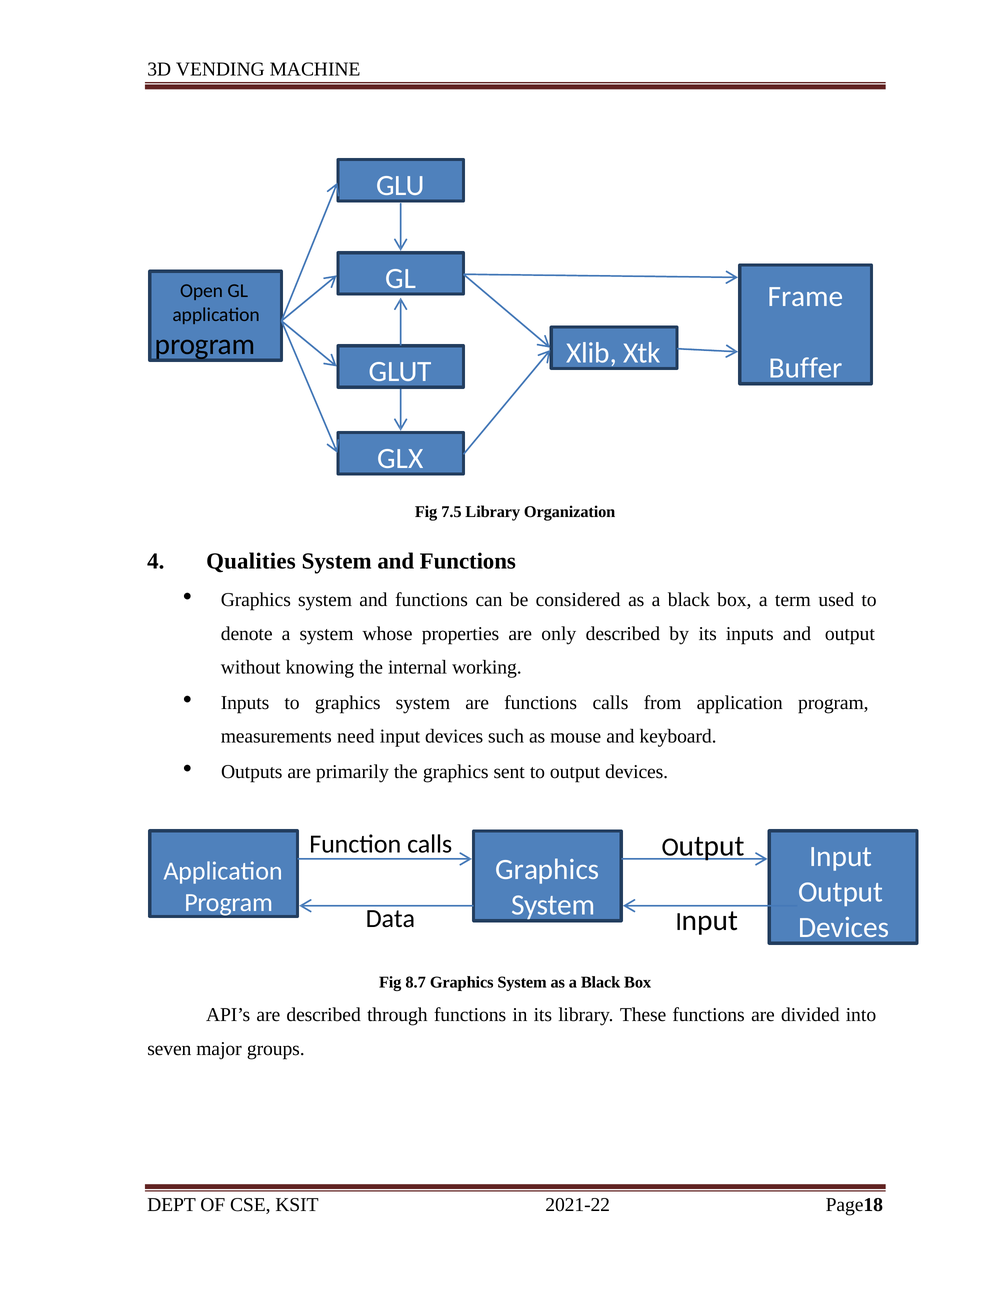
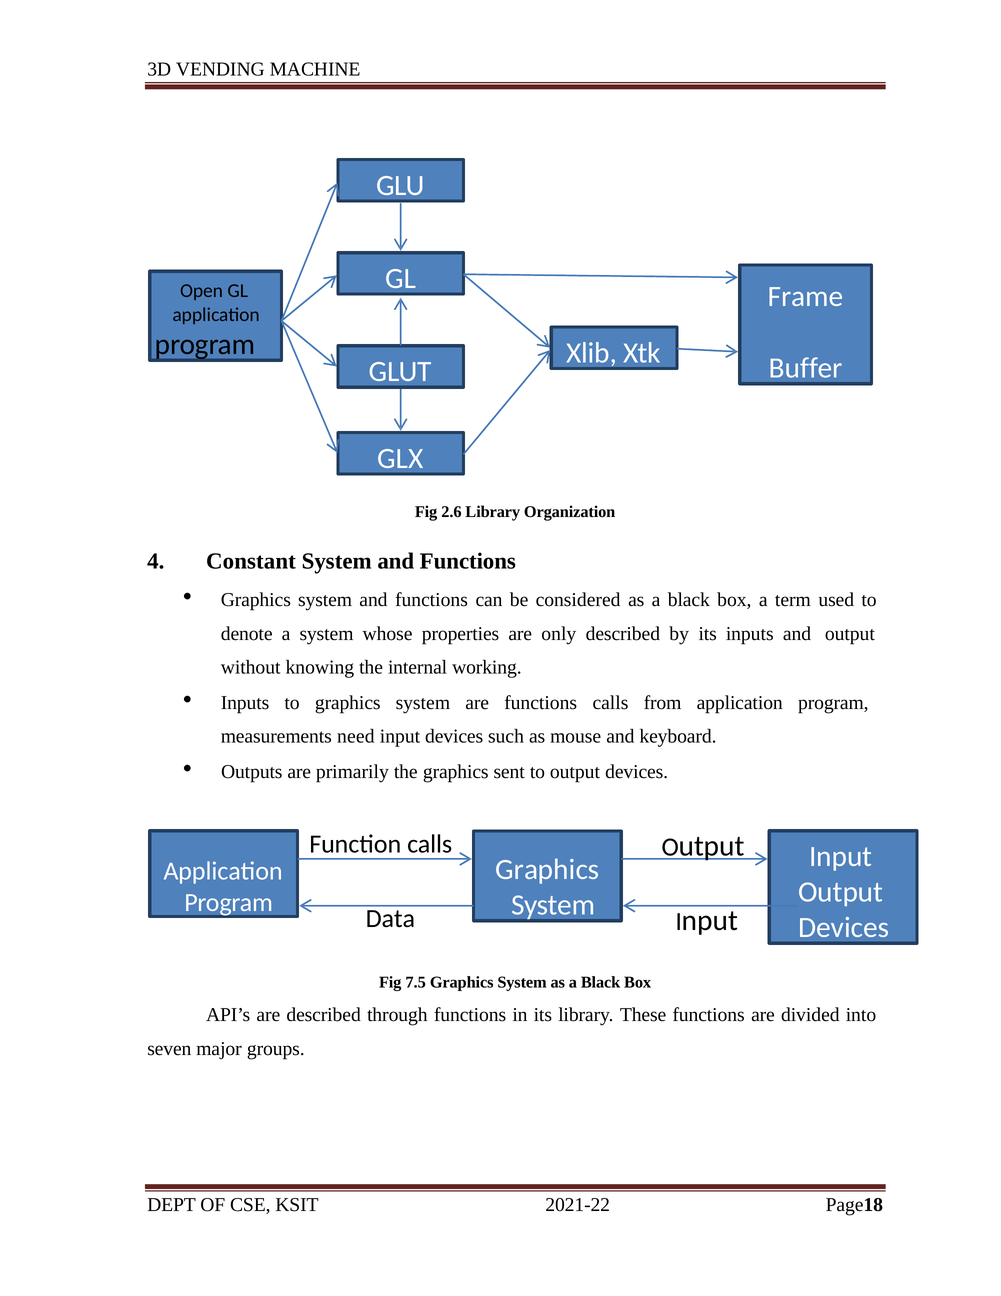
7.5: 7.5 -> 2.6
Qualities: Qualities -> Constant
8.7: 8.7 -> 7.5
